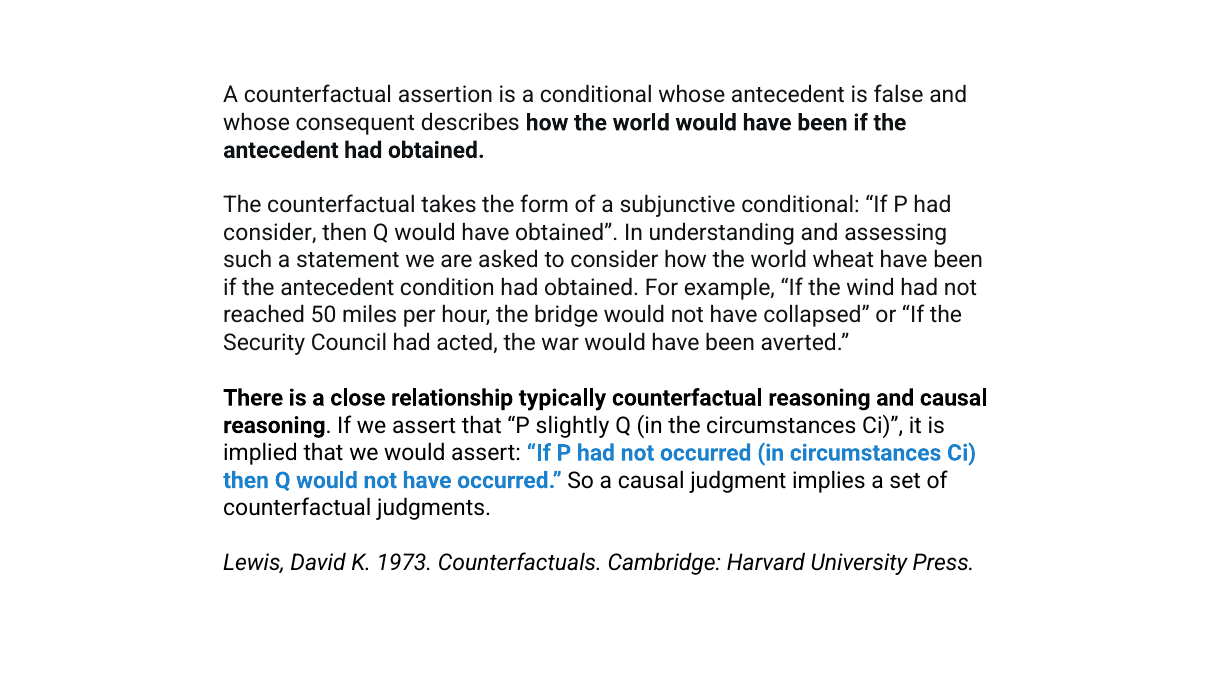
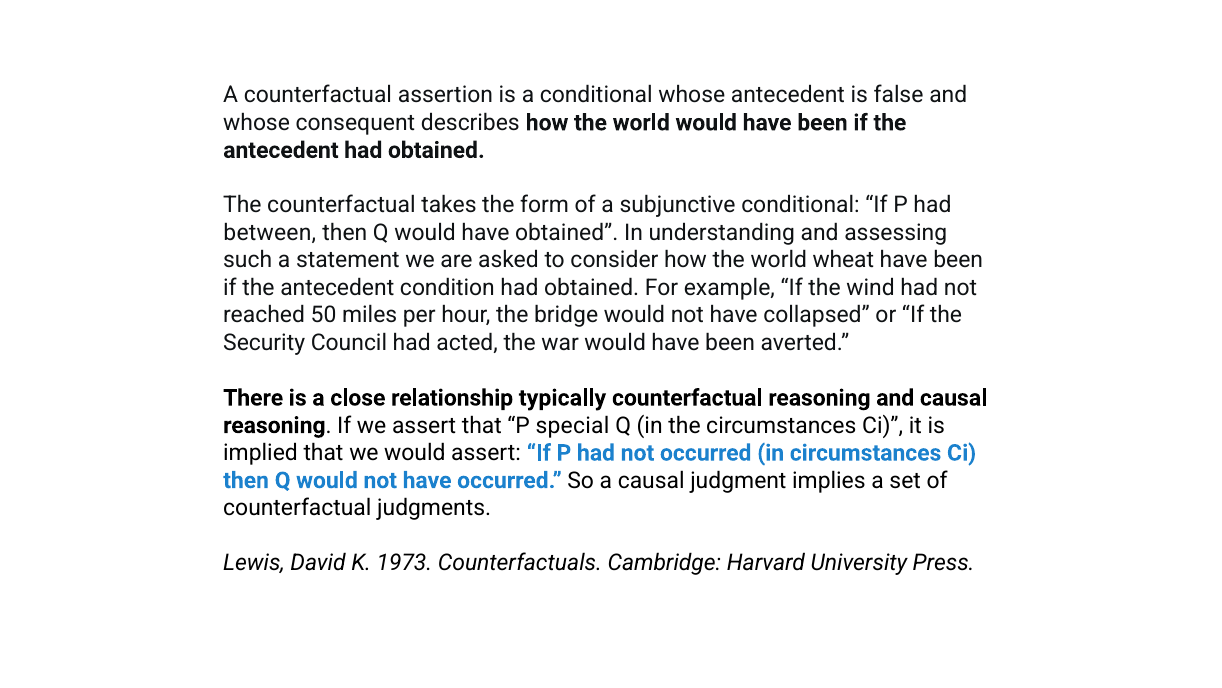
consider at (270, 233): consider -> between
slightly: slightly -> special
